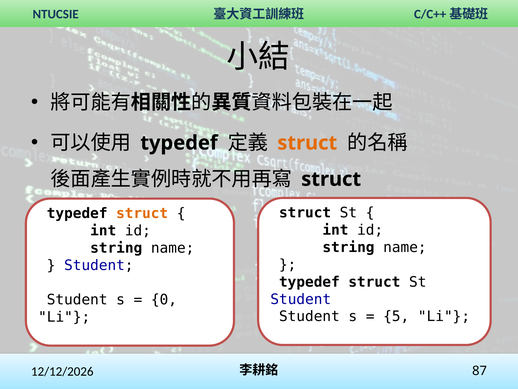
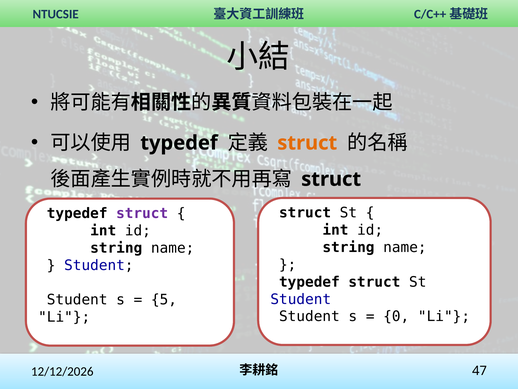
struct at (142, 213) colour: orange -> purple
0: 0 -> 5
5: 5 -> 0
87: 87 -> 47
